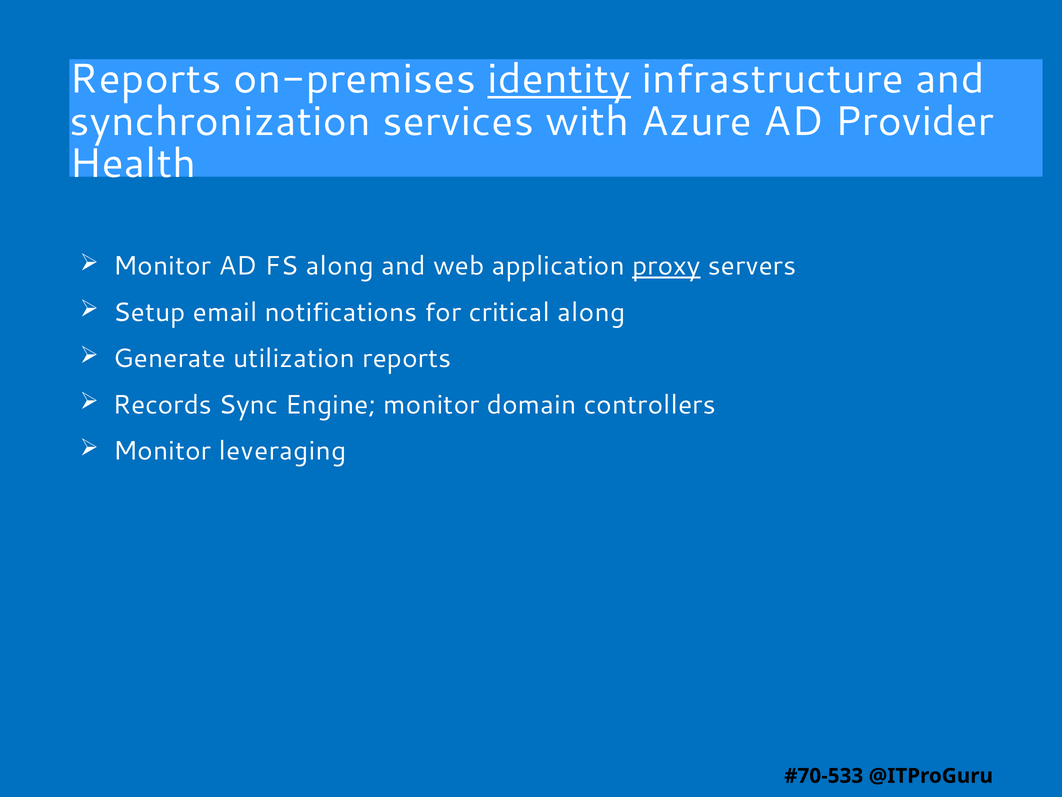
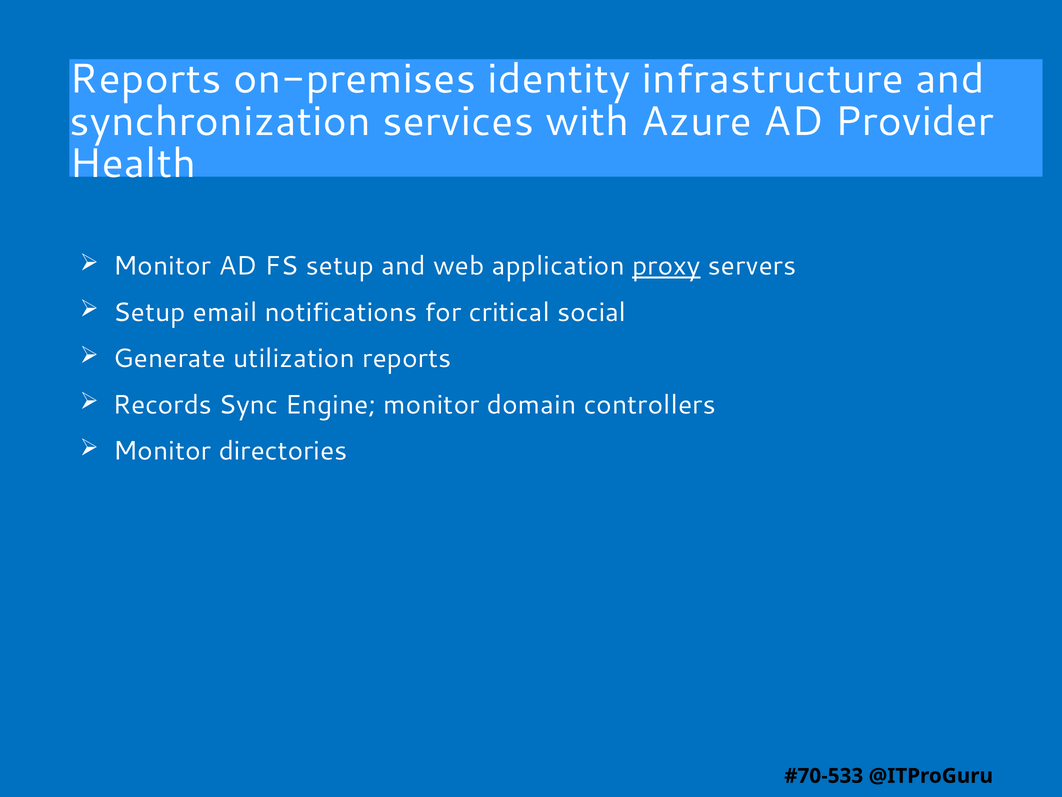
identity underline: present -> none
FS along: along -> setup
critical along: along -> social
leveraging: leveraging -> directories
